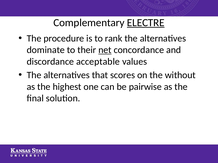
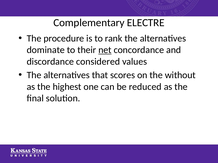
ELECTRE underline: present -> none
acceptable: acceptable -> considered
pairwise: pairwise -> reduced
